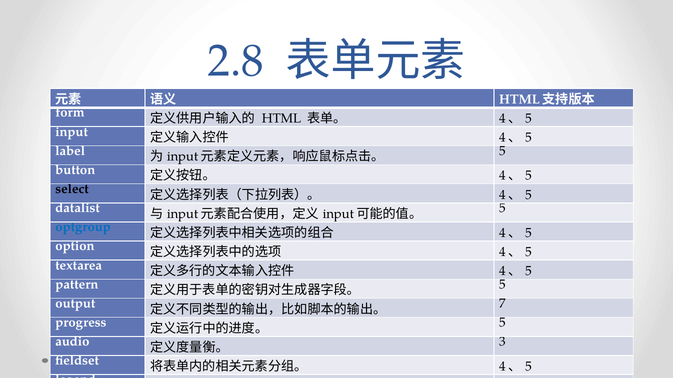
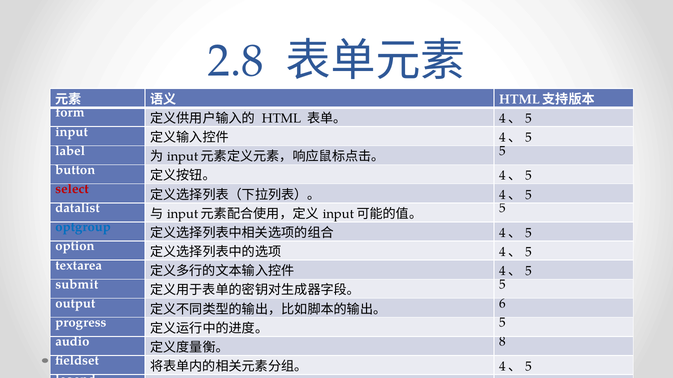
select colour: black -> red
pattern: pattern -> submit
7: 7 -> 6
3: 3 -> 8
